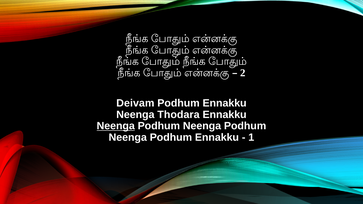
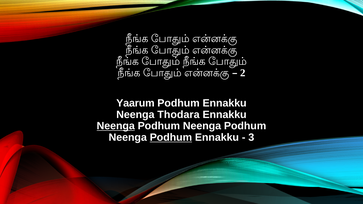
Deivam: Deivam -> Yaarum
Podhum at (171, 138) underline: none -> present
1: 1 -> 3
